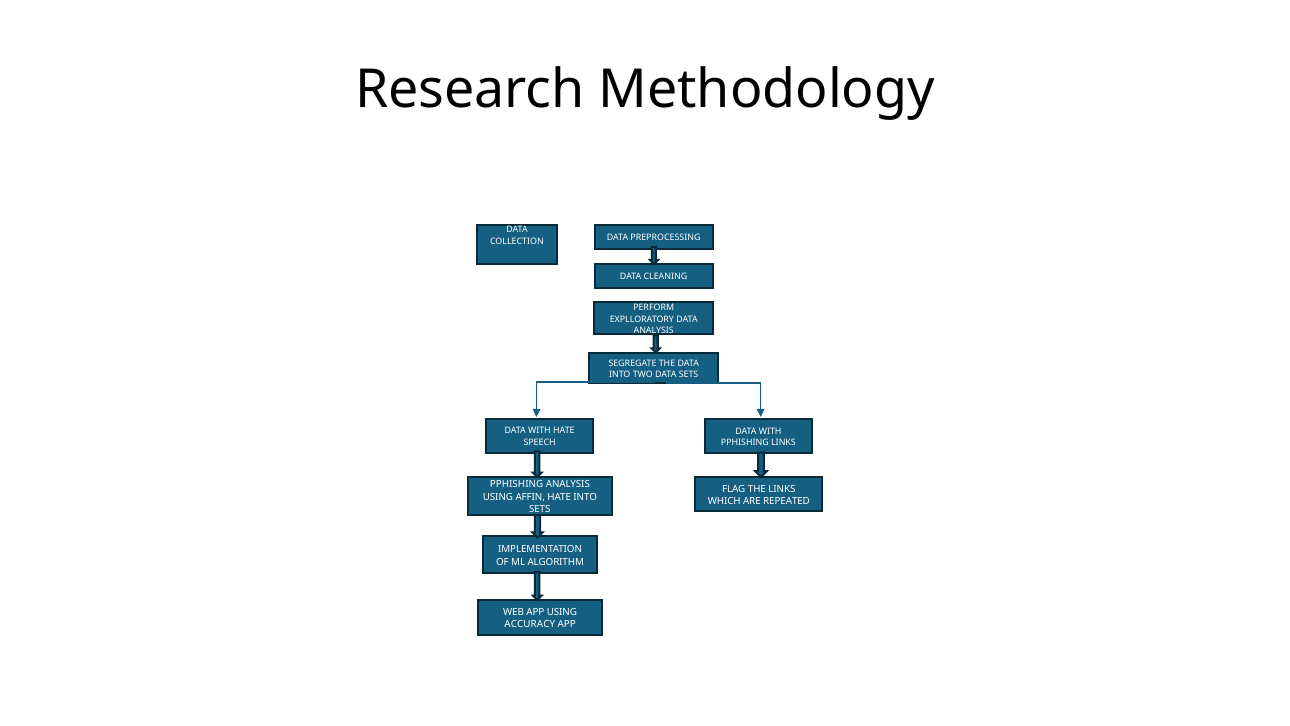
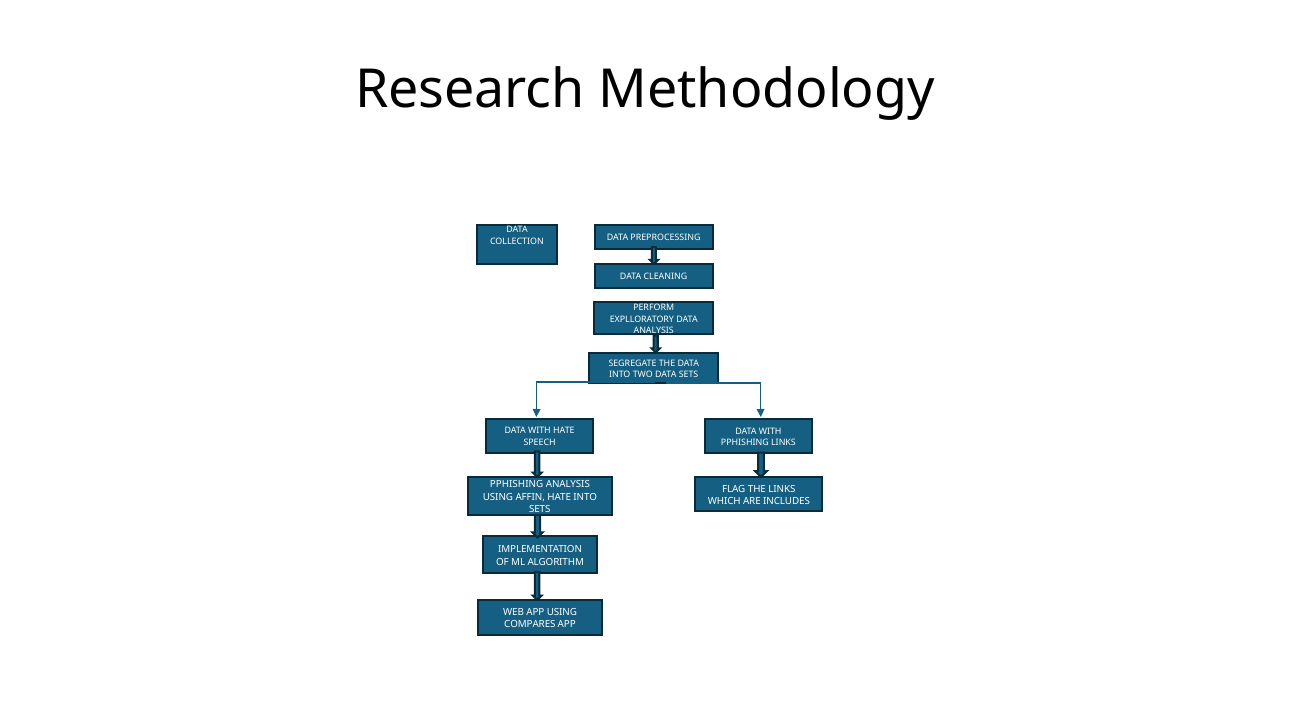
REPEATED: REPEATED -> INCLUDES
ACCURACY: ACCURACY -> COMPARES
